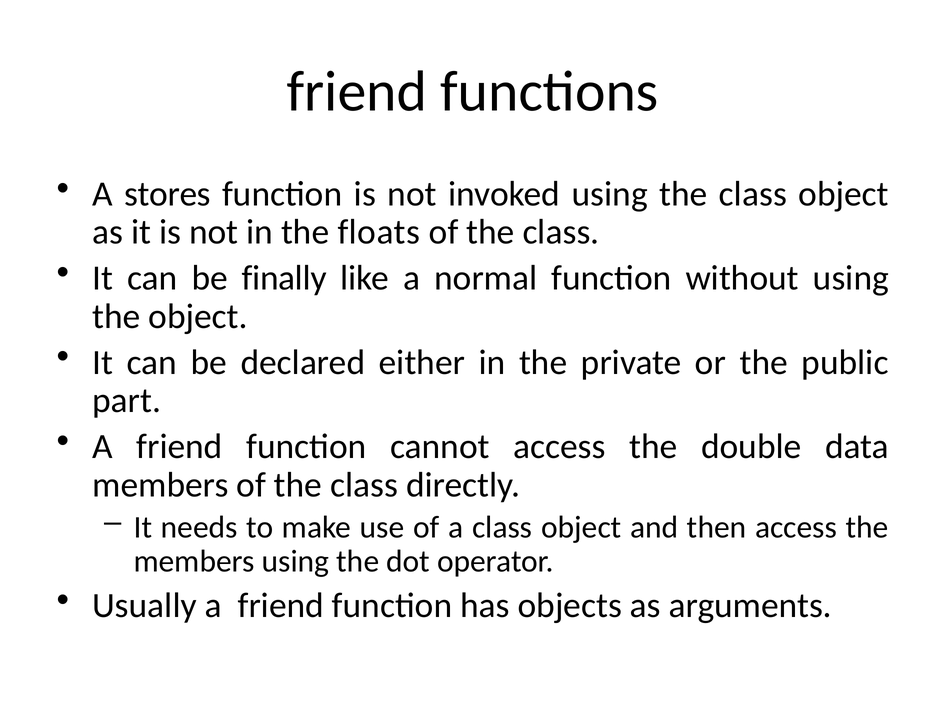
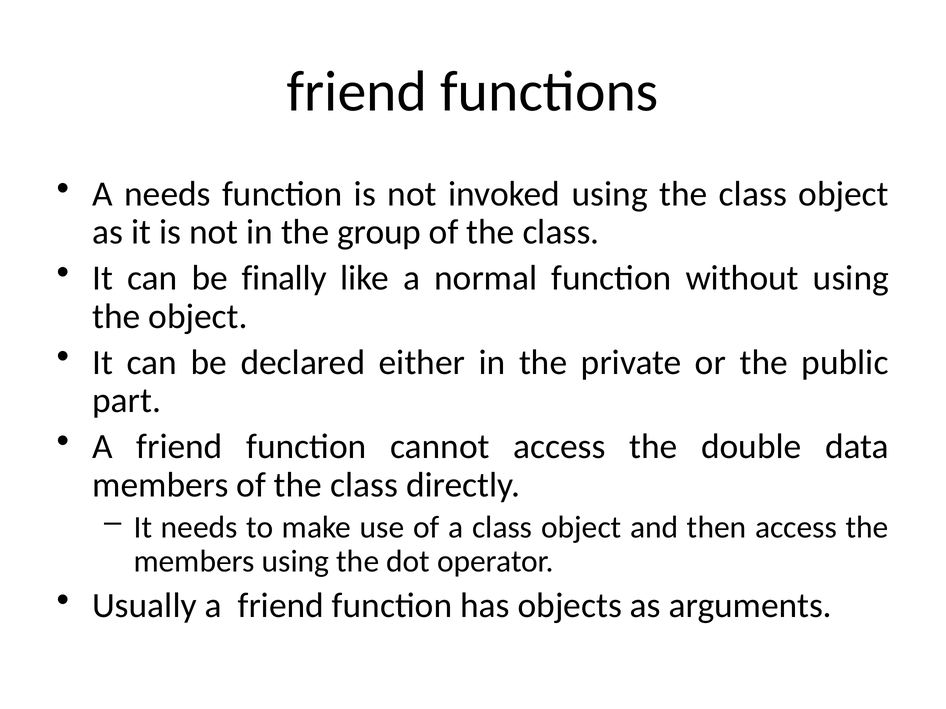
A stores: stores -> needs
floats: floats -> group
